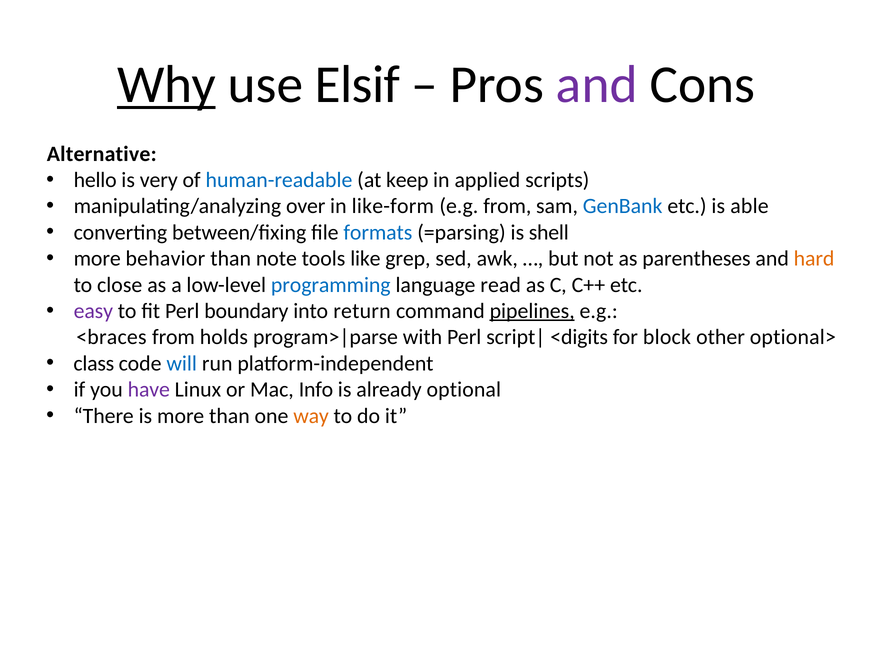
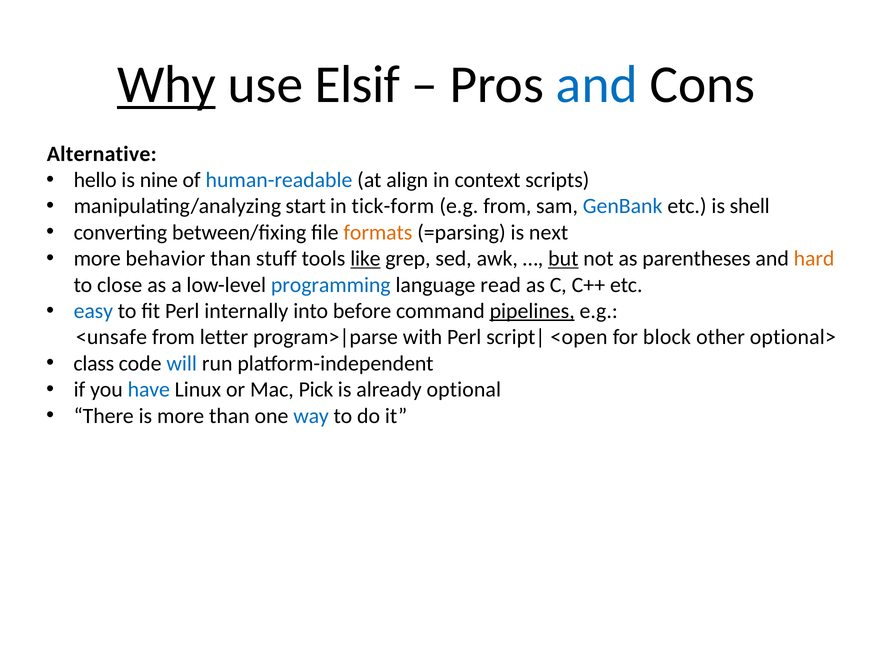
and at (597, 85) colour: purple -> blue
very: very -> nine
keep: keep -> align
applied: applied -> context
over: over -> start
like-form: like-form -> tick-form
able: able -> shell
formats colour: blue -> orange
shell: shell -> next
note: note -> stuff
like underline: none -> present
but underline: none -> present
easy colour: purple -> blue
boundary: boundary -> internally
return: return -> before
<braces: <braces -> <unsafe
holds: holds -> letter
<digits: <digits -> <open
have colour: purple -> blue
Info: Info -> Pick
way colour: orange -> blue
